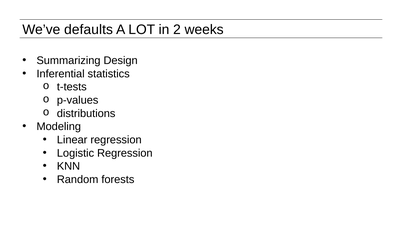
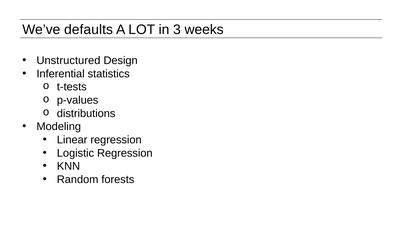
2: 2 -> 3
Summarizing: Summarizing -> Unstructured
